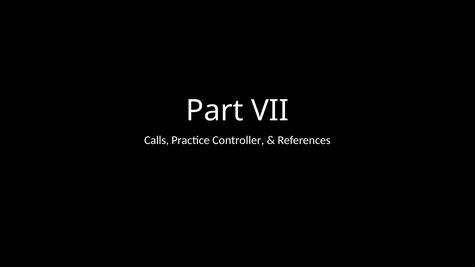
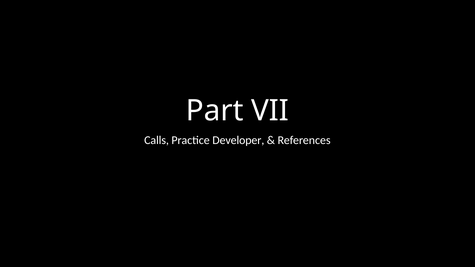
Controller: Controller -> Developer
